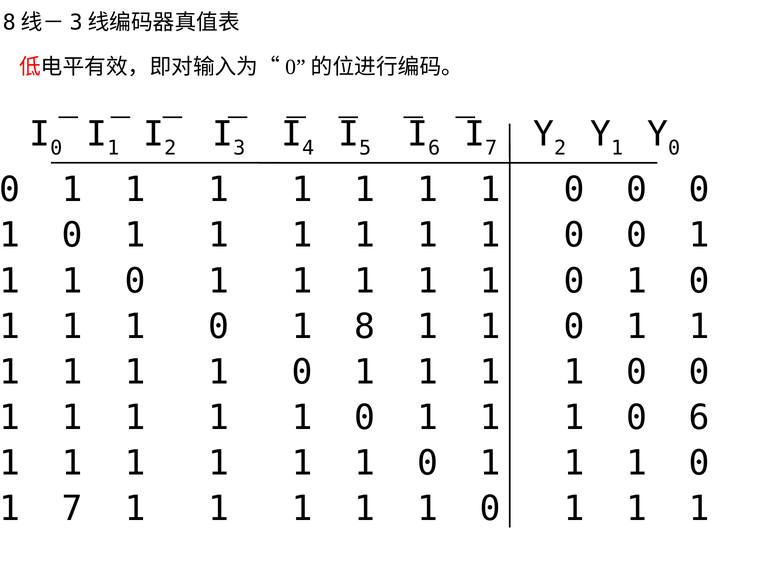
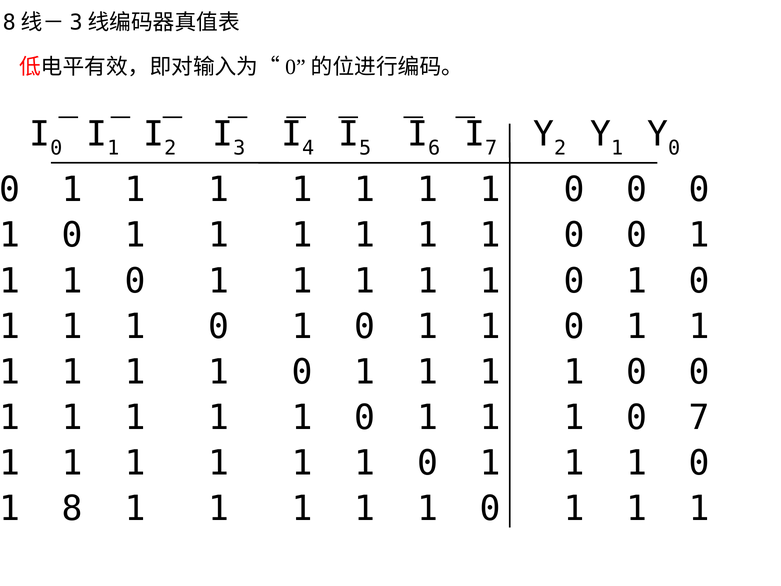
8 at (365, 326): 8 -> 0
0 6: 6 -> 7
1 7: 7 -> 8
